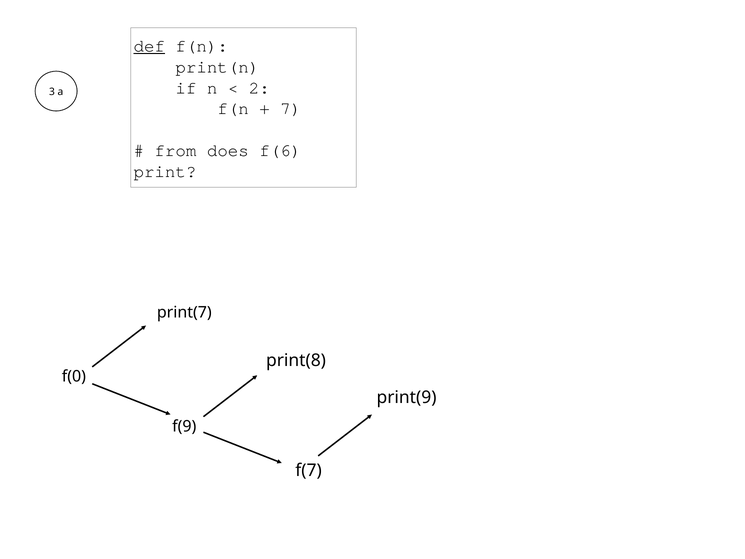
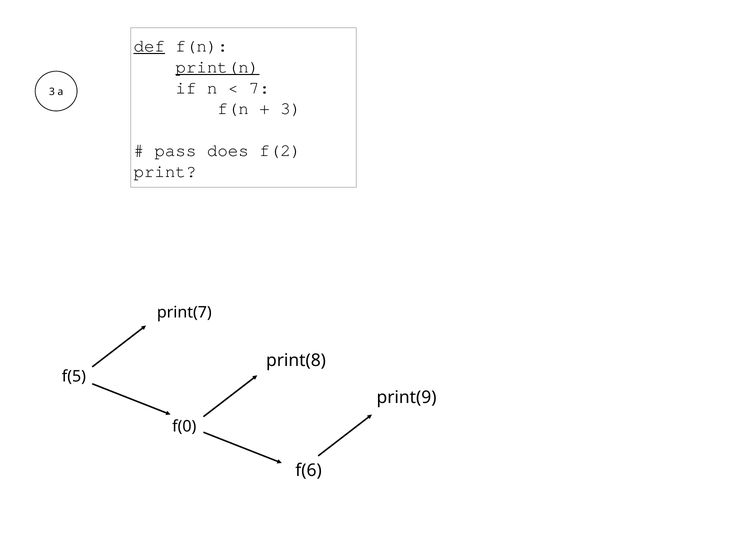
print(n underline: none -> present
2: 2 -> 7
7 at (291, 109): 7 -> 3
from: from -> pass
f(6: f(6 -> f(2
f(0: f(0 -> f(5
f(9: f(9 -> f(0
f(7: f(7 -> f(6
